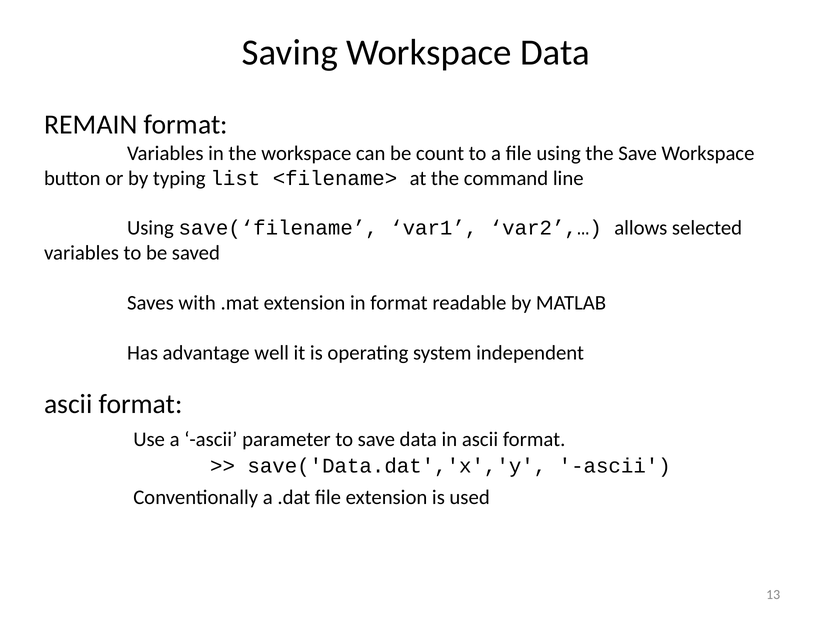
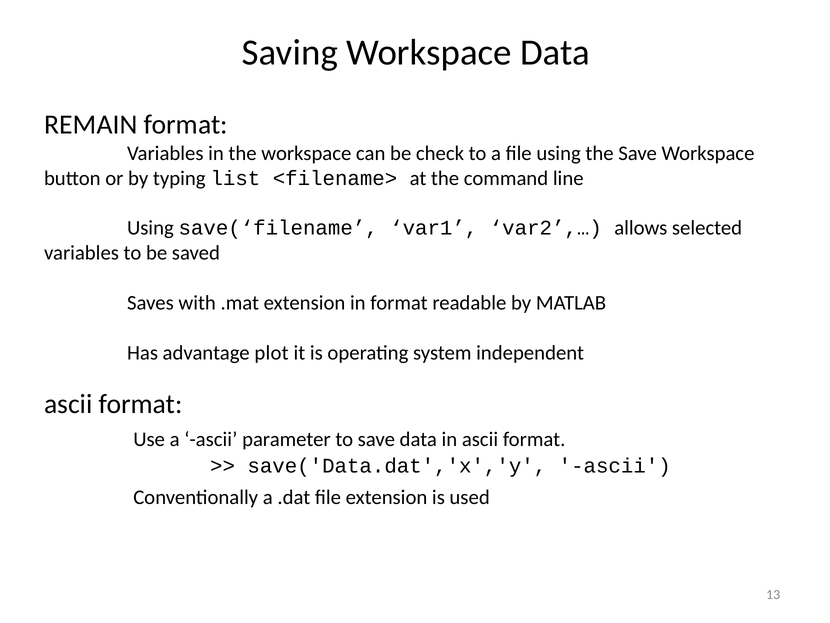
count: count -> check
well: well -> plot
